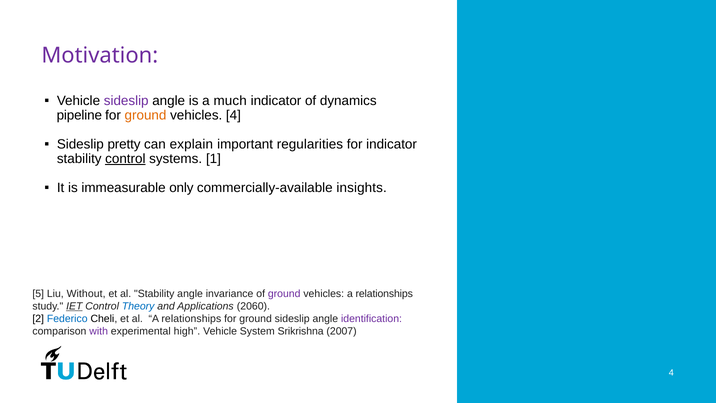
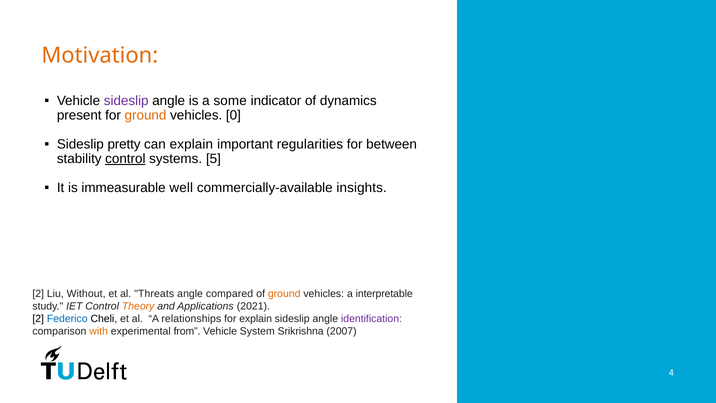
Motivation colour: purple -> orange
much: much -> some
pipeline: pipeline -> present
vehicles 4: 4 -> 0
for indicator: indicator -> between
1: 1 -> 5
only: only -> well
5 at (38, 294): 5 -> 2
al Stability: Stability -> Threats
invariance: invariance -> compared
ground at (284, 294) colour: purple -> orange
vehicles a relationships: relationships -> interpretable
IET underline: present -> none
Theory colour: blue -> orange
2060: 2060 -> 2021
ground at (256, 319): ground -> explain
with colour: purple -> orange
high: high -> from
